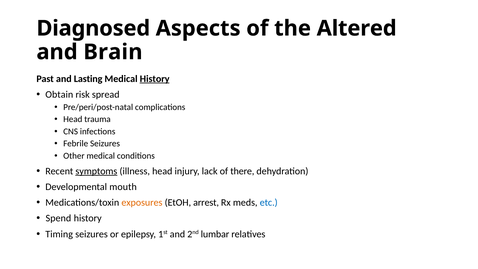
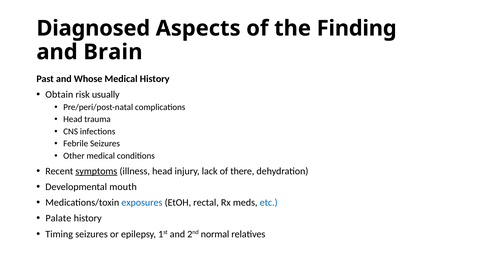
Altered: Altered -> Finding
Lasting: Lasting -> Whose
History at (155, 79) underline: present -> none
spread: spread -> usually
exposures colour: orange -> blue
arrest: arrest -> rectal
Spend: Spend -> Palate
lumbar: lumbar -> normal
